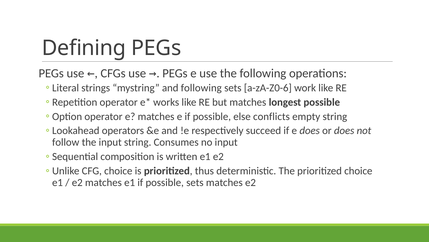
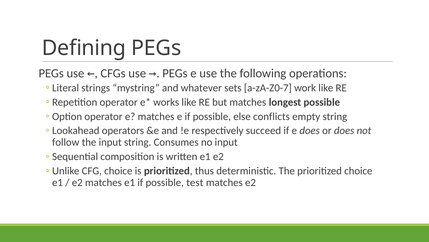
and following: following -> whatever
a-zA-Z0-6: a-zA-Z0-6 -> a-zA-Z0-7
possible sets: sets -> test
